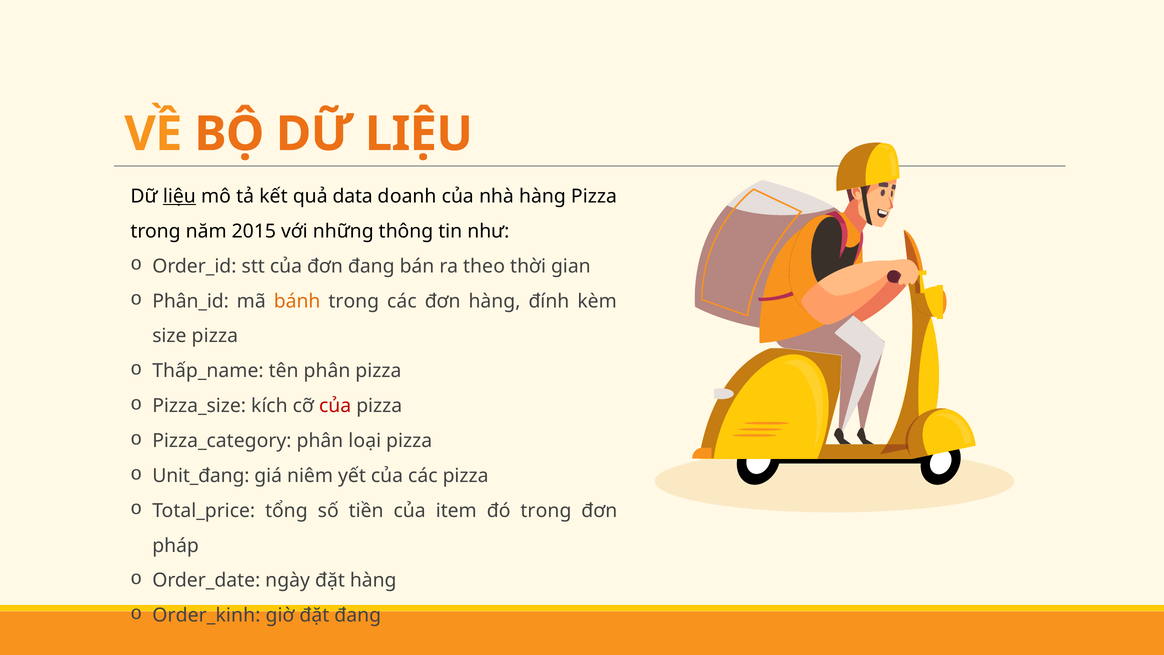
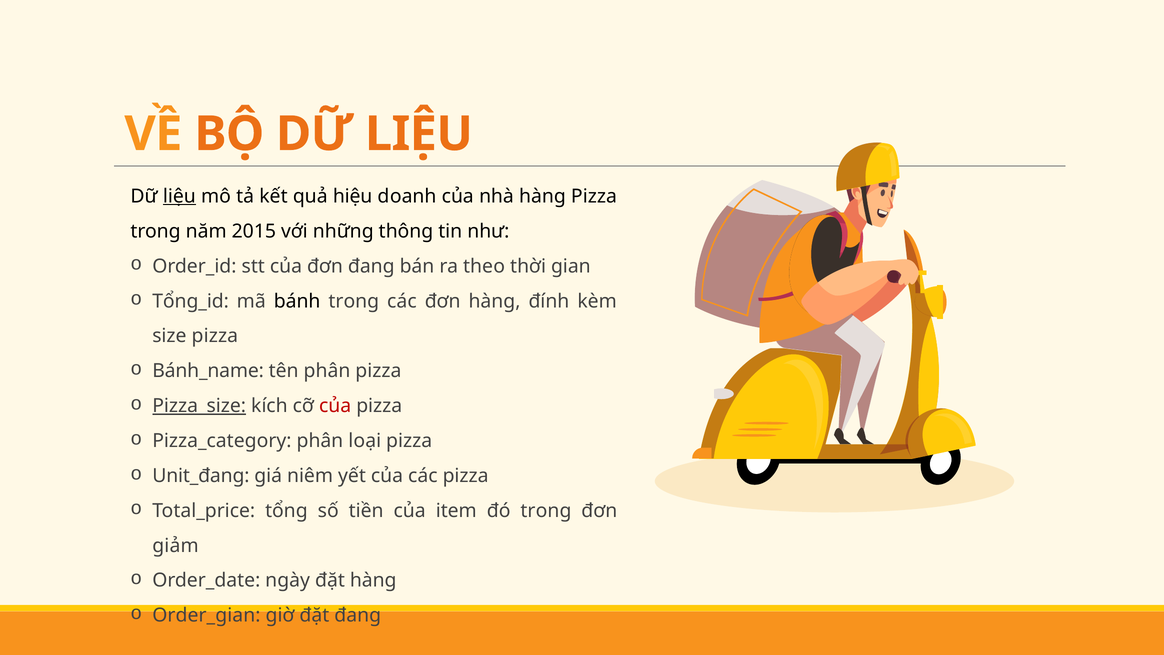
data: data -> hiệu
Phân_id: Phân_id -> Tổng_id
bánh colour: orange -> black
Thấp_name: Thấp_name -> Bánh_name
Pizza_size underline: none -> present
pháp: pháp -> giảm
Order_kinh: Order_kinh -> Order_gian
